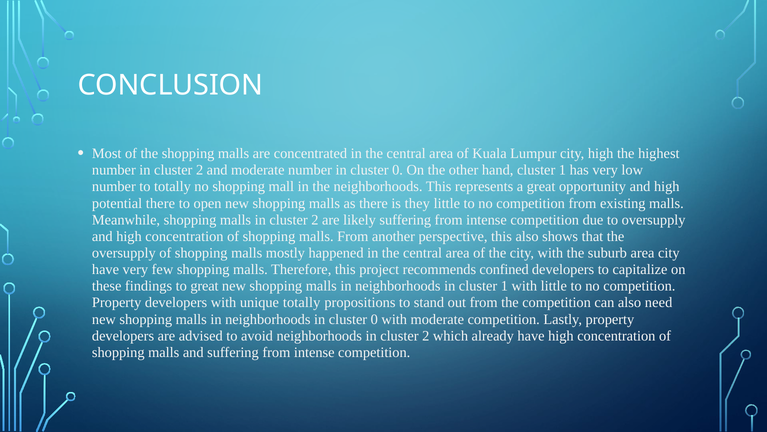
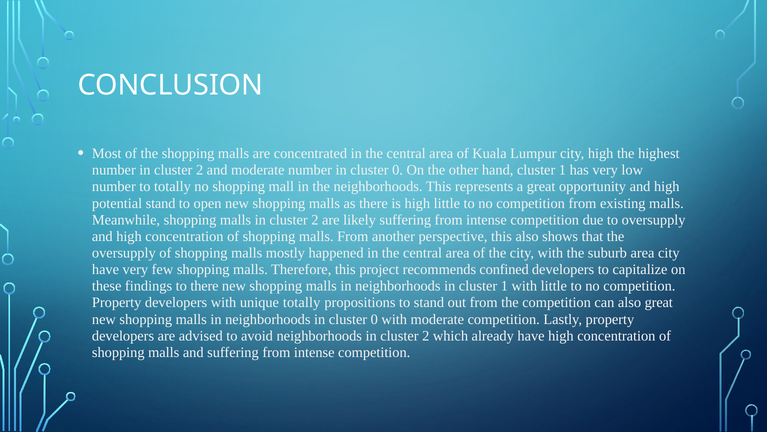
potential there: there -> stand
is they: they -> high
to great: great -> there
also need: need -> great
